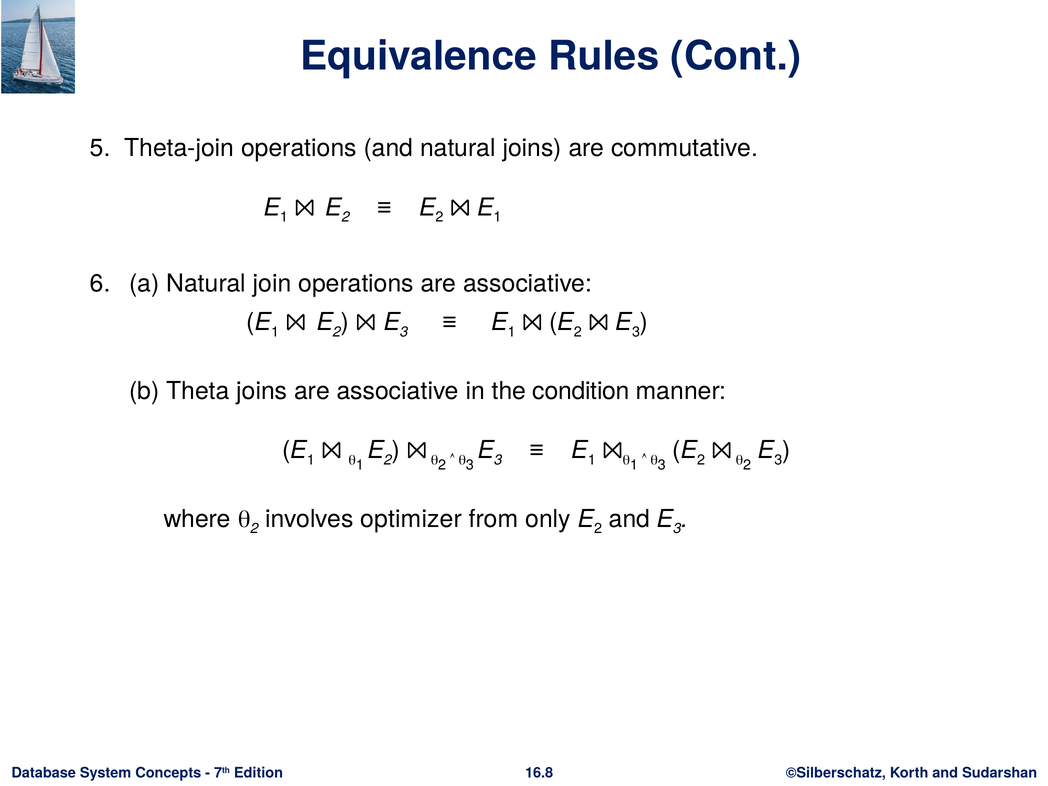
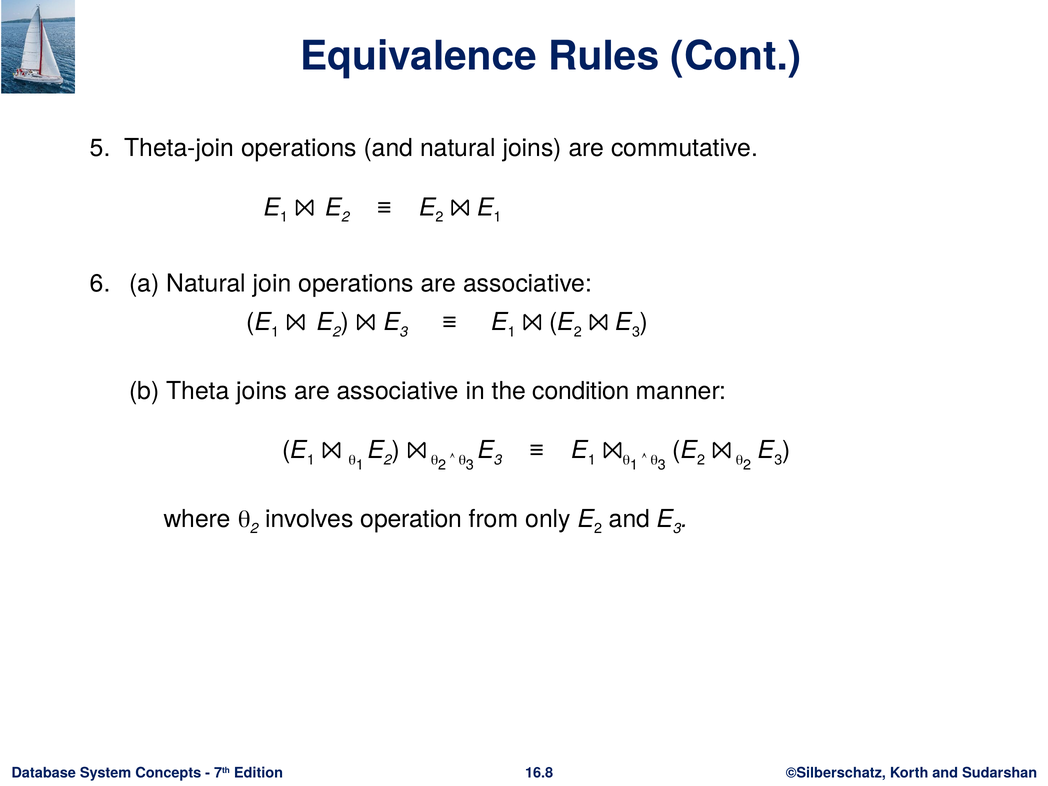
optimizer: optimizer -> operation
